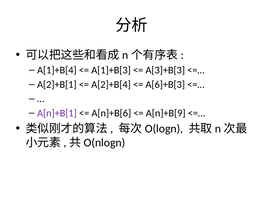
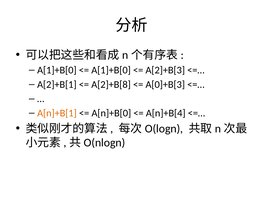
A[1]+B[4 at (57, 70): A[1]+B[4 -> A[1]+B[0
A[1]+B[3 at (111, 70): A[1]+B[3 -> A[1]+B[0
A[3]+B[3: A[3]+B[3 -> A[2]+B[3
A[2]+B[4: A[2]+B[4 -> A[2]+B[8
A[6]+B[3: A[6]+B[3 -> A[0]+B[3
A[n]+B[1 colour: purple -> orange
A[n]+B[6: A[n]+B[6 -> A[n]+B[0
A[n]+B[9: A[n]+B[9 -> A[n]+B[4
